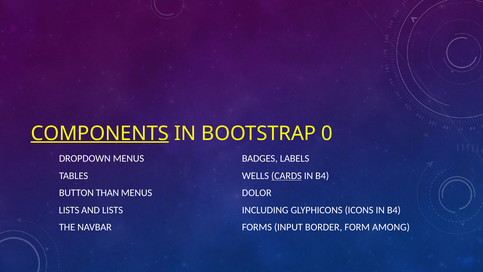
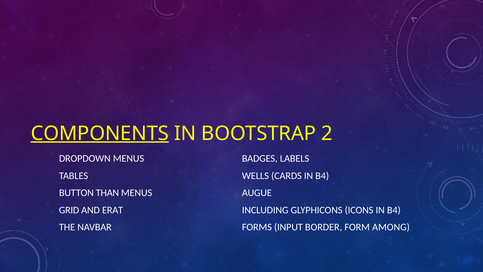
0: 0 -> 2
CARDS underline: present -> none
DOLOR: DOLOR -> AUGUE
LISTS at (69, 210): LISTS -> GRID
AND LISTS: LISTS -> ERAT
